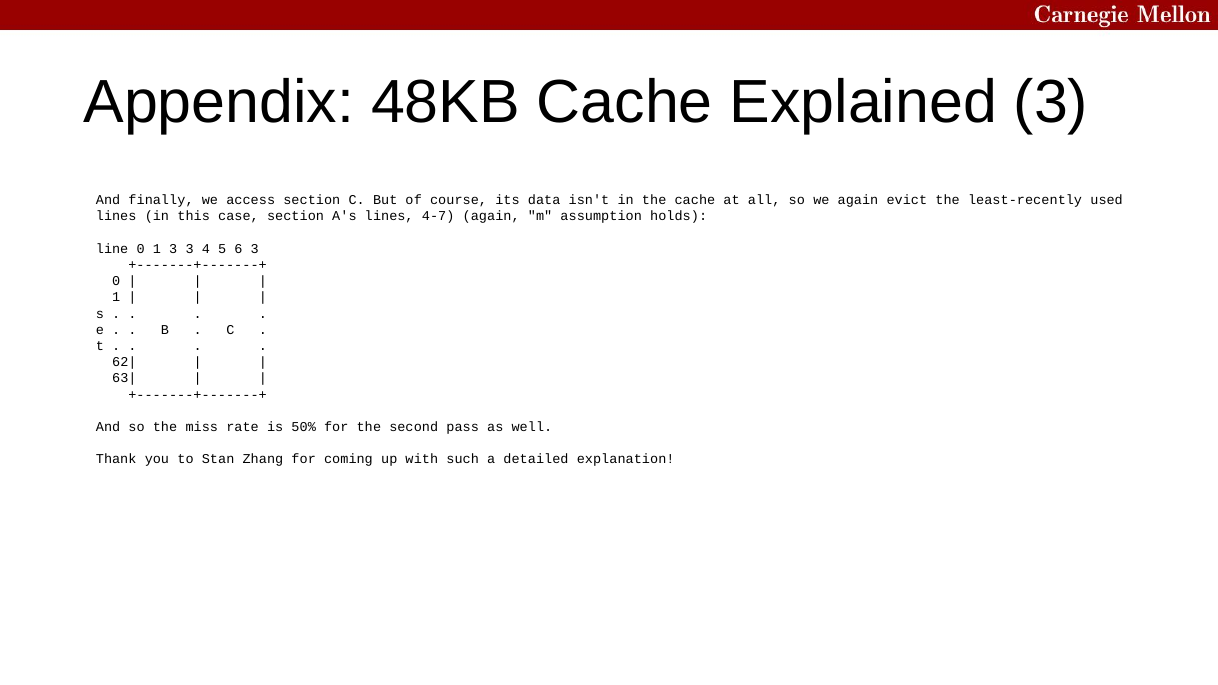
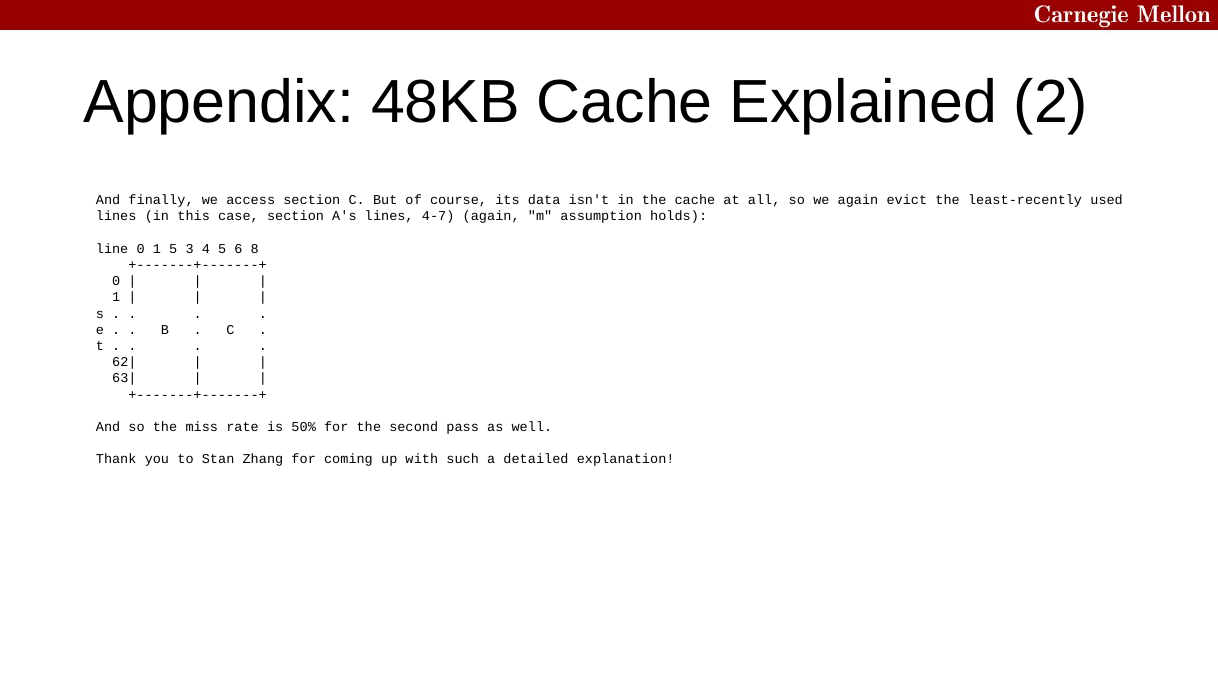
Explained 3: 3 -> 2
1 3: 3 -> 5
6 3: 3 -> 8
